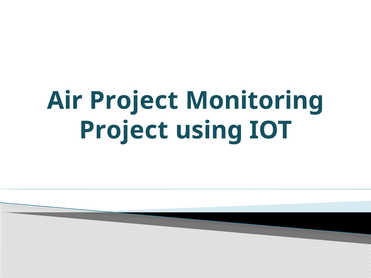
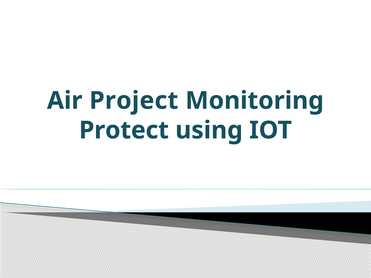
Project at (124, 130): Project -> Protect
